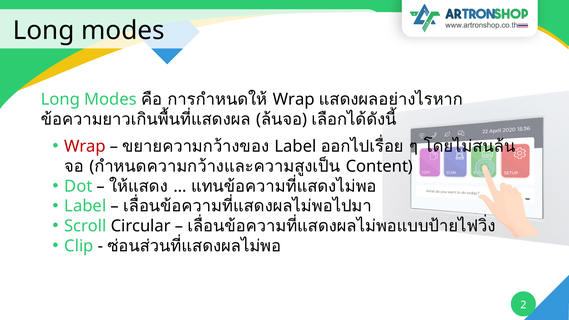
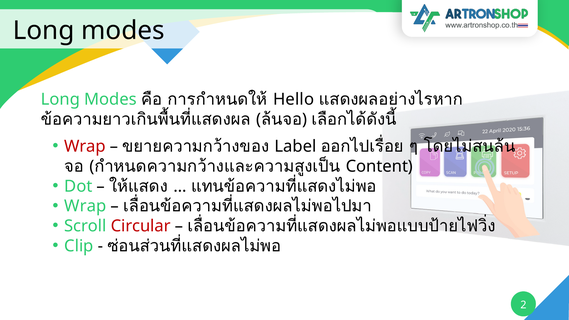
Wrap at (294, 99): Wrap -> Hello
Label at (85, 206): Label -> Wrap
Circular colour: black -> red
